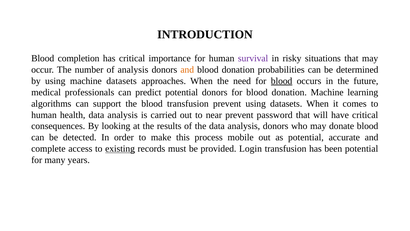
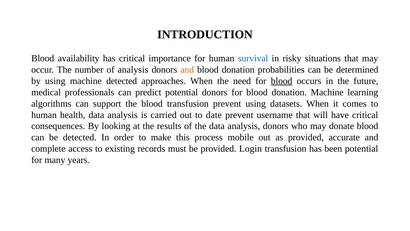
completion: completion -> availability
survival colour: purple -> blue
machine datasets: datasets -> detected
near: near -> date
password: password -> username
as potential: potential -> provided
existing underline: present -> none
